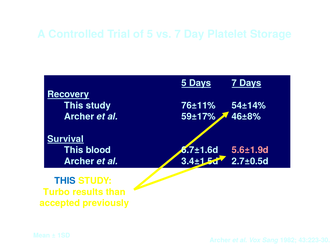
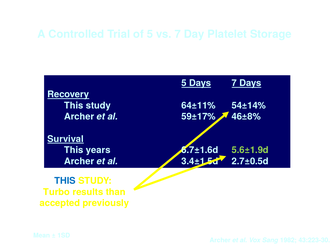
76±11%: 76±11% -> 64±11%
blood: blood -> years
5.6±1.9d colour: pink -> light green
